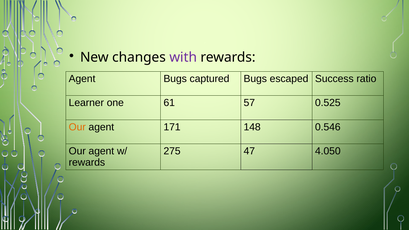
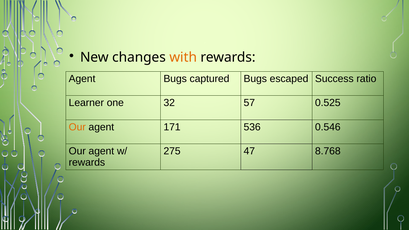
with colour: purple -> orange
61: 61 -> 32
148: 148 -> 536
4.050: 4.050 -> 8.768
